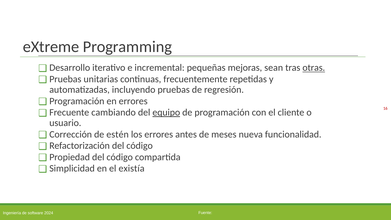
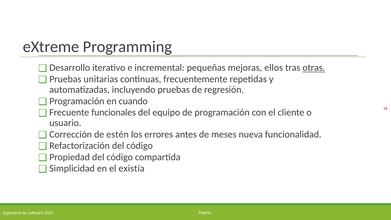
sean: sean -> ellos
en errores: errores -> cuando
cambiando: cambiando -> funcionales
equipo underline: present -> none
